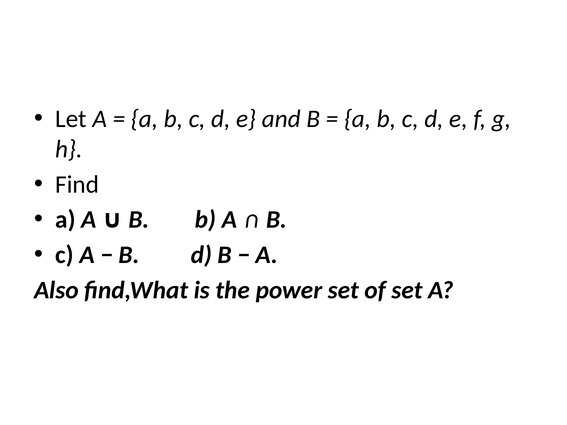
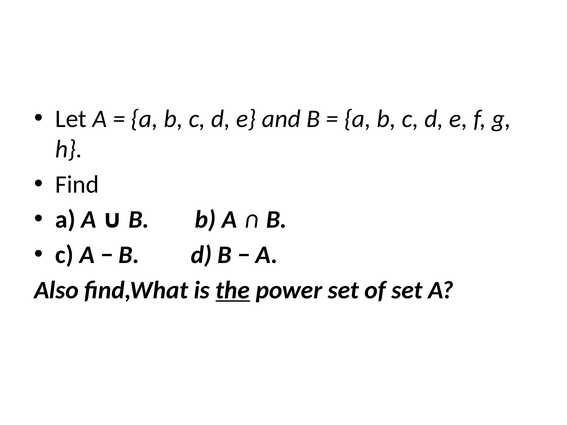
the underline: none -> present
